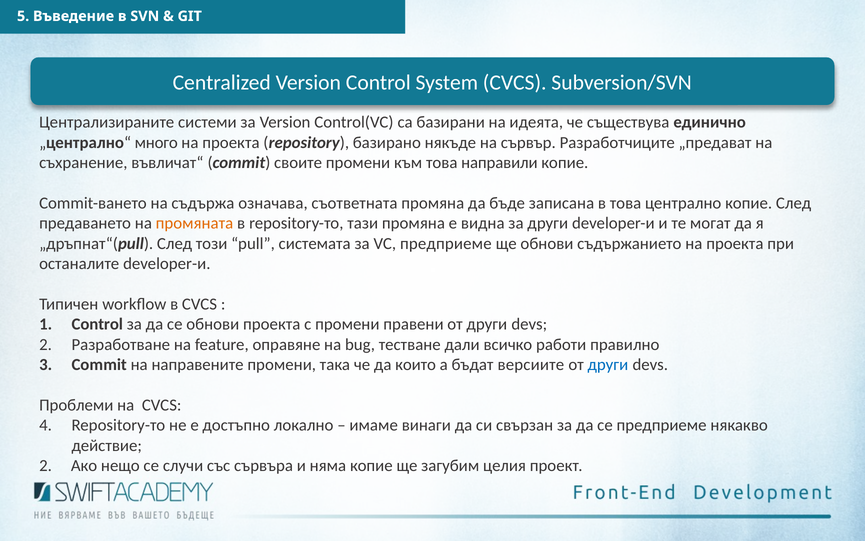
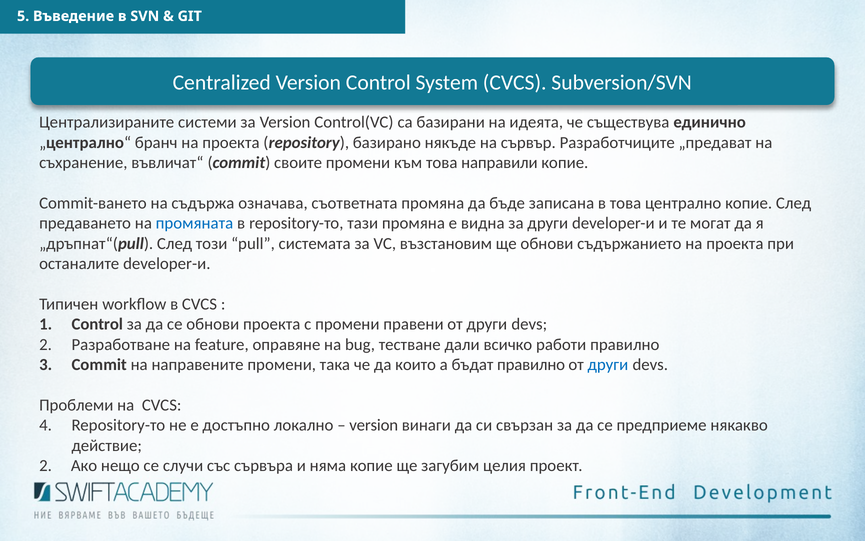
много: много -> бранч
промяната colour: orange -> blue
VC предприеме: предприеме -> възстановим
бъдат версиите: версиите -> правилно
имаме at (374, 425): имаме -> version
